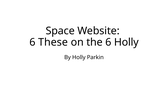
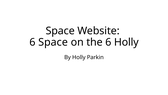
6 These: These -> Space
